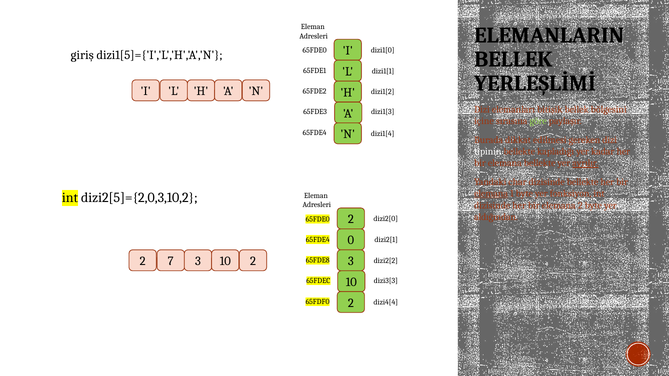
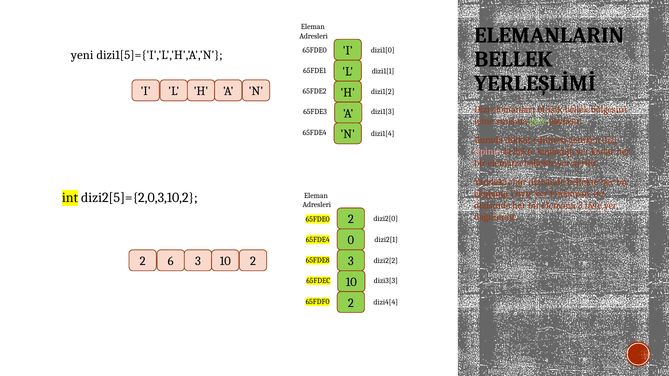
giriş: giriş -> yeni
tipinin colour: white -> pink
ayrılır underline: present -> none
elemana 2: 2 -> 3
aldığından: aldığından -> dağılımdır
7: 7 -> 6
